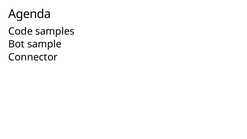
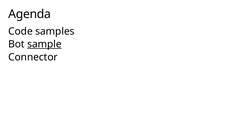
sample underline: none -> present
